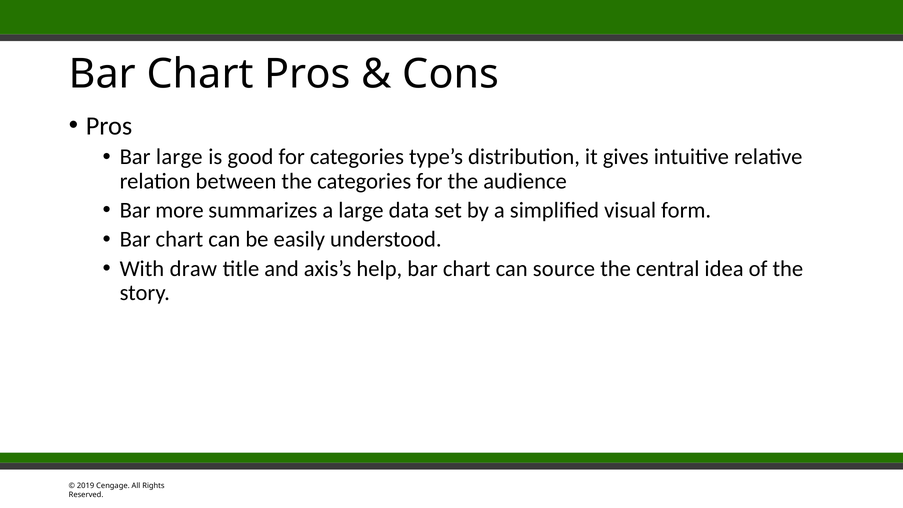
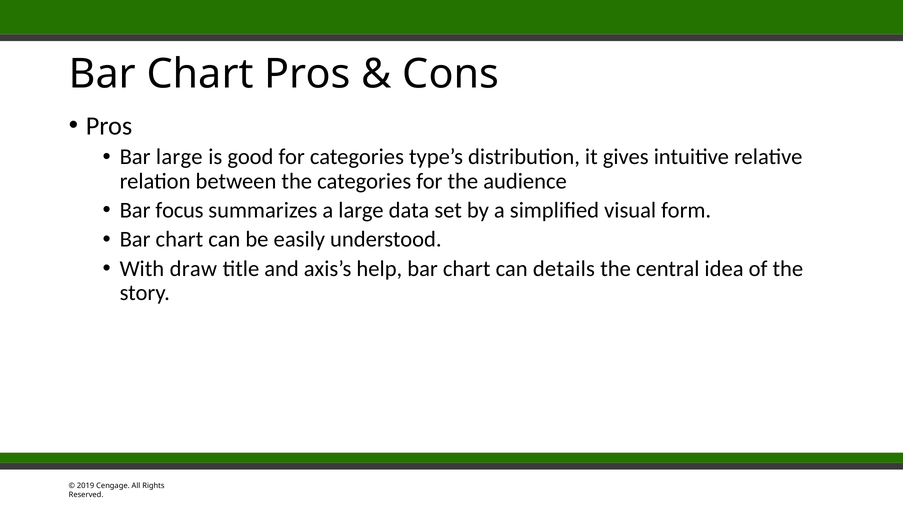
more: more -> focus
source: source -> details
